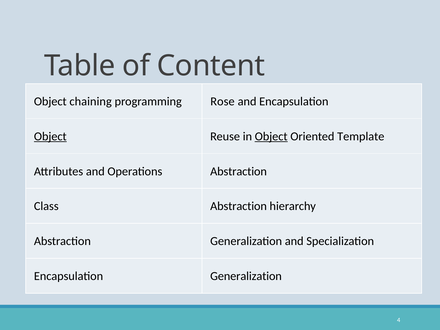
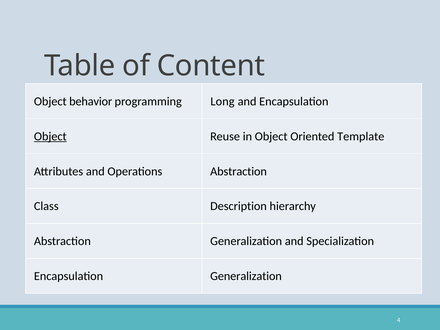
chaining: chaining -> behavior
Rose: Rose -> Long
Object at (271, 136) underline: present -> none
Class Abstraction: Abstraction -> Description
